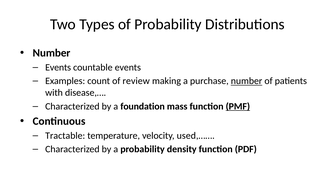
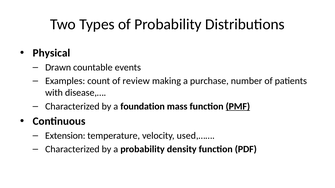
Number at (52, 53): Number -> Physical
Events at (58, 68): Events -> Drawn
number at (247, 81) underline: present -> none
Tractable: Tractable -> Extension
